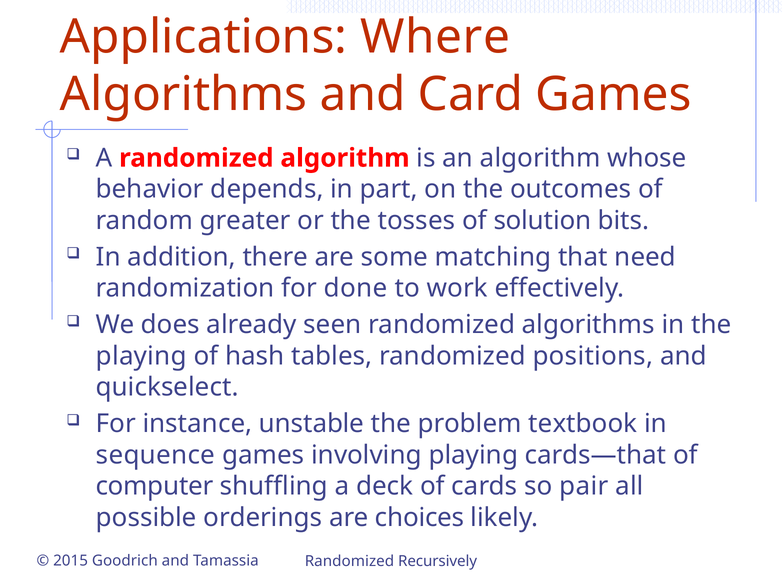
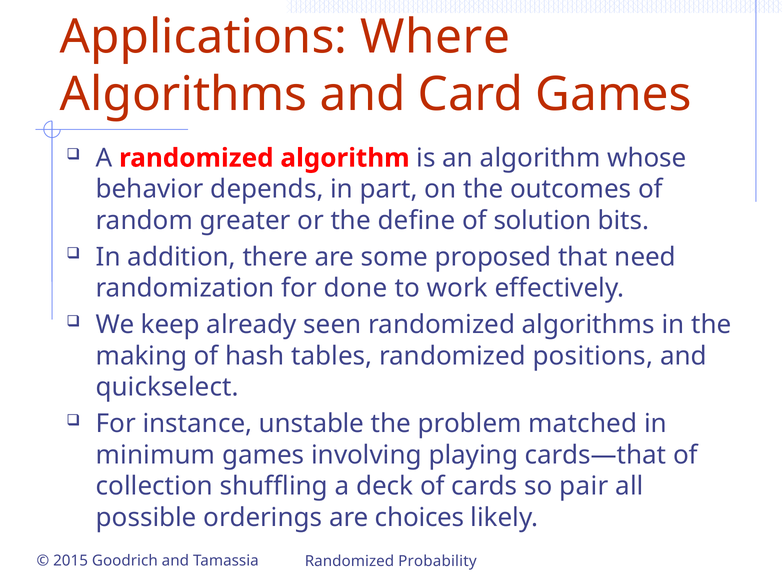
tosses: tosses -> define
matching: matching -> proposed
does: does -> keep
playing at (141, 356): playing -> making
textbook: textbook -> matched
sequence: sequence -> minimum
computer: computer -> collection
Recursively: Recursively -> Probability
